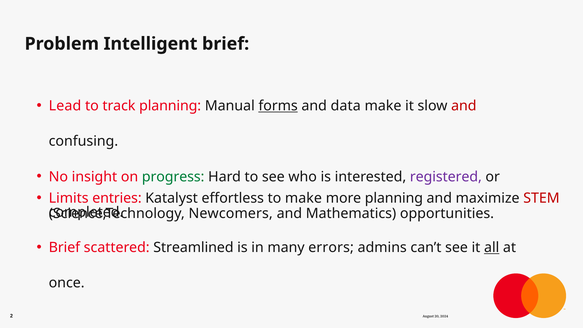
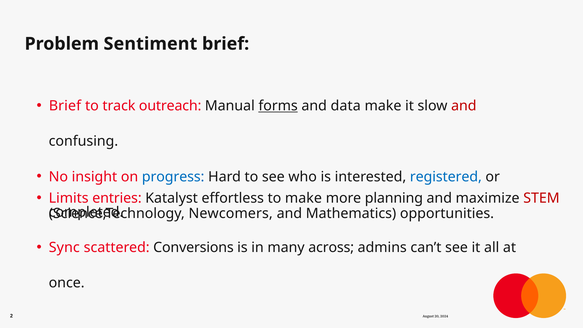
Intelligent: Intelligent -> Sentiment
Lead at (65, 106): Lead -> Brief
track planning: planning -> outreach
progress colour: green -> blue
registered colour: purple -> blue
Brief at (64, 248): Brief -> Sync
Streamlined: Streamlined -> Conversions
errors: errors -> across
all underline: present -> none
